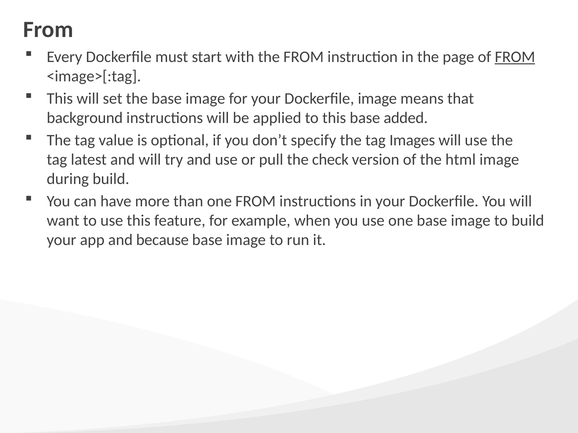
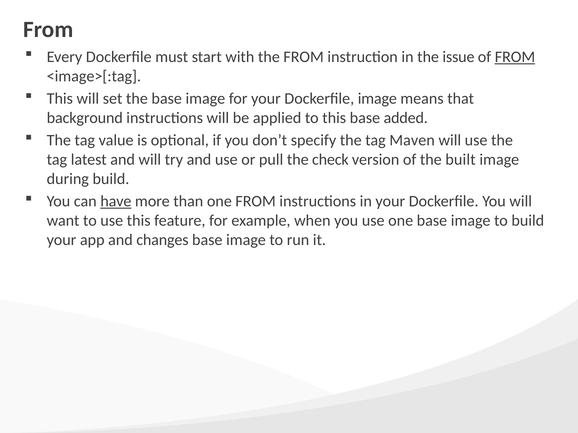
page: page -> issue
Images: Images -> Maven
html: html -> built
have underline: none -> present
because: because -> changes
